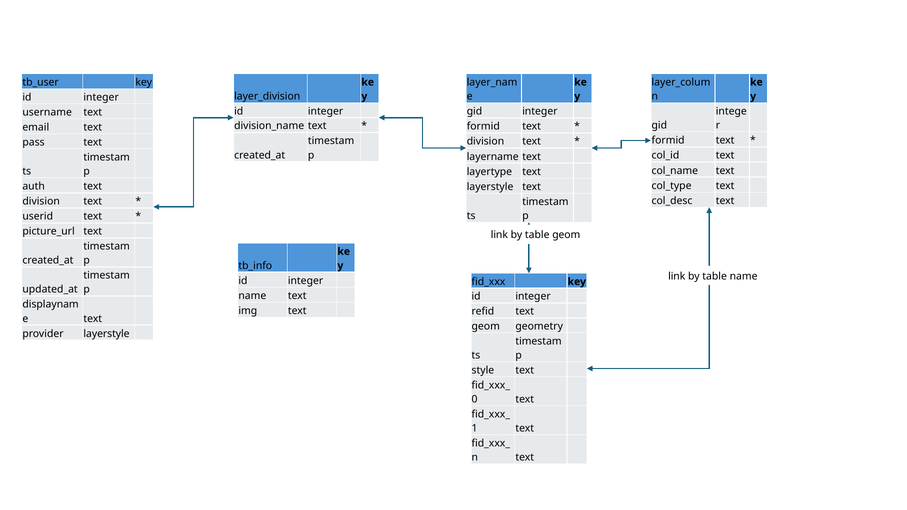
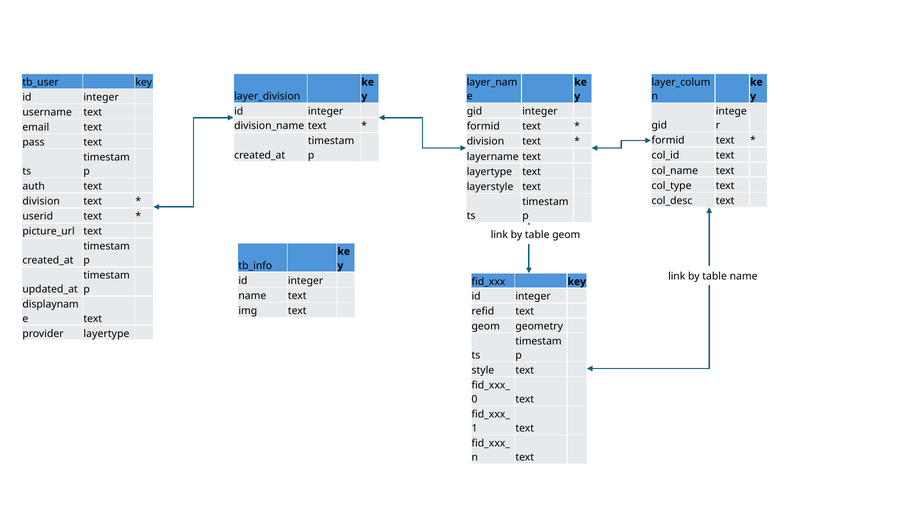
provider layerstyle: layerstyle -> layertype
